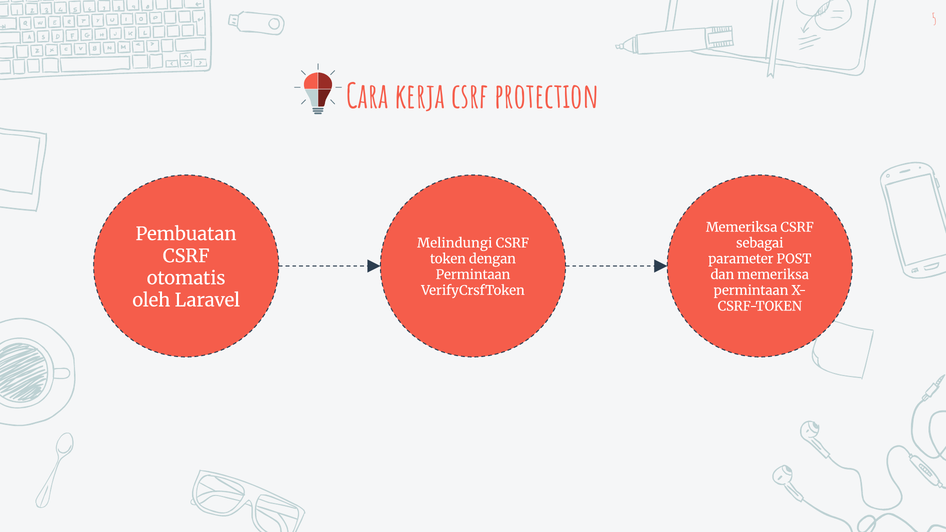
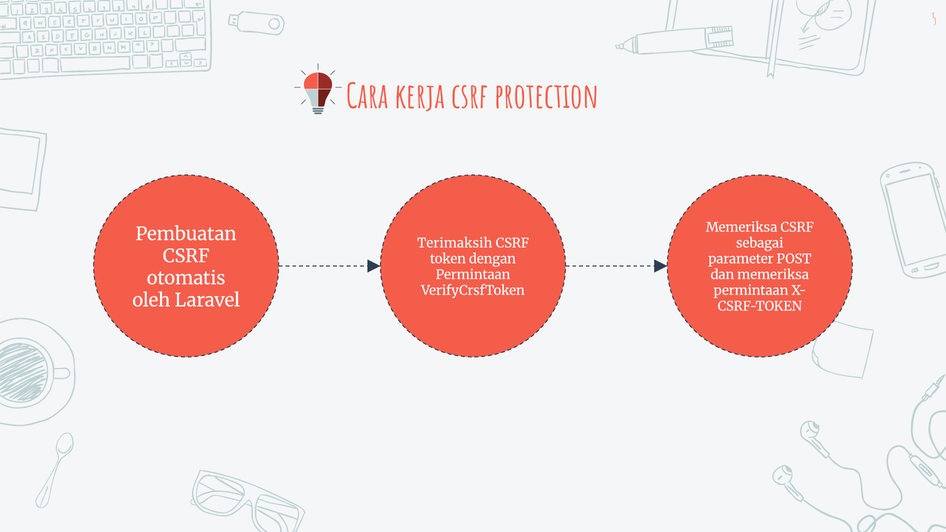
Melindungi: Melindungi -> Terimaksih
